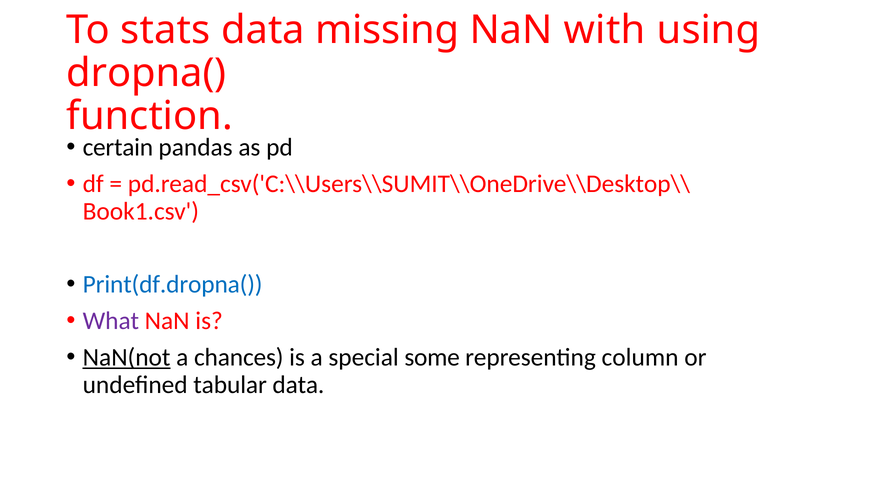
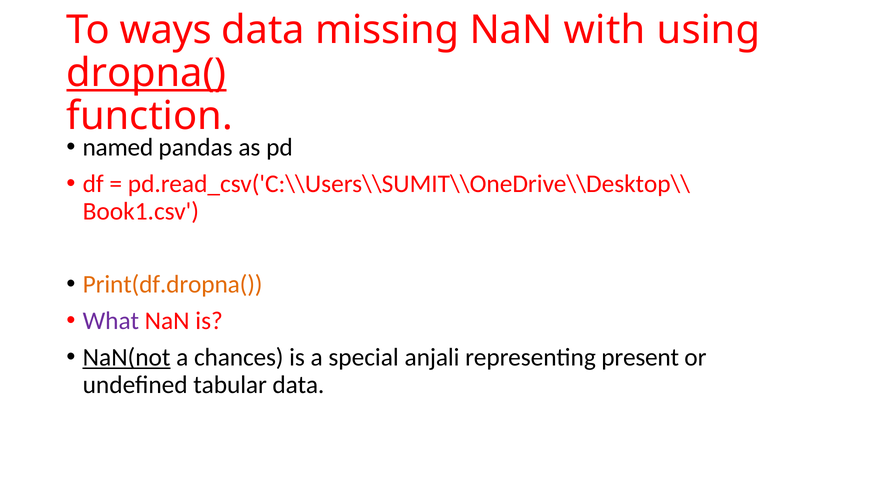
stats: stats -> ways
dropna( underline: none -> present
certain: certain -> named
Print(df.dropna( colour: blue -> orange
some: some -> anjali
column: column -> present
